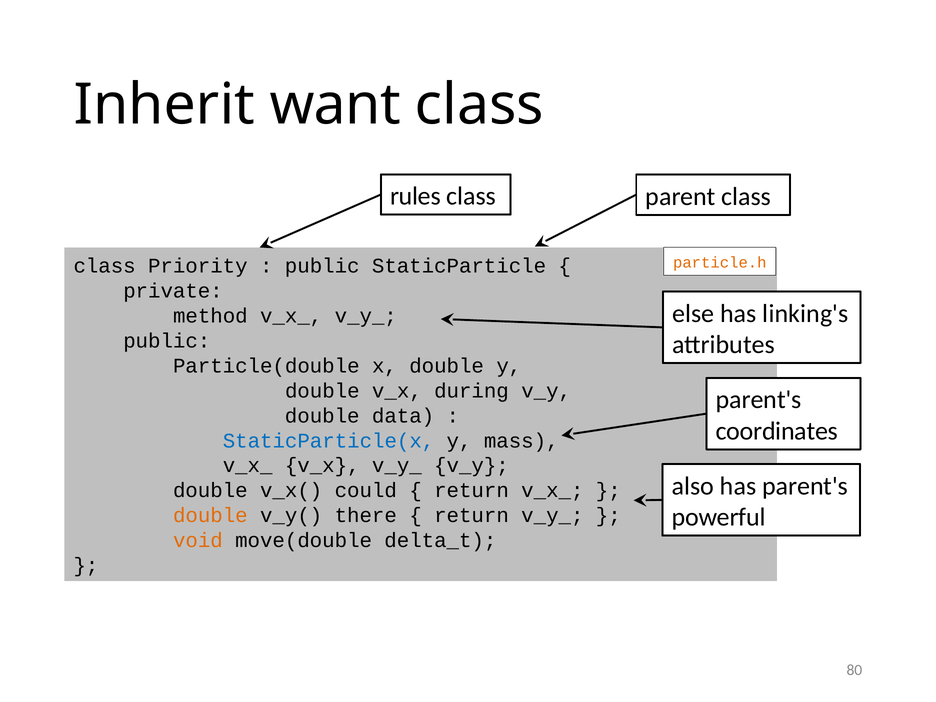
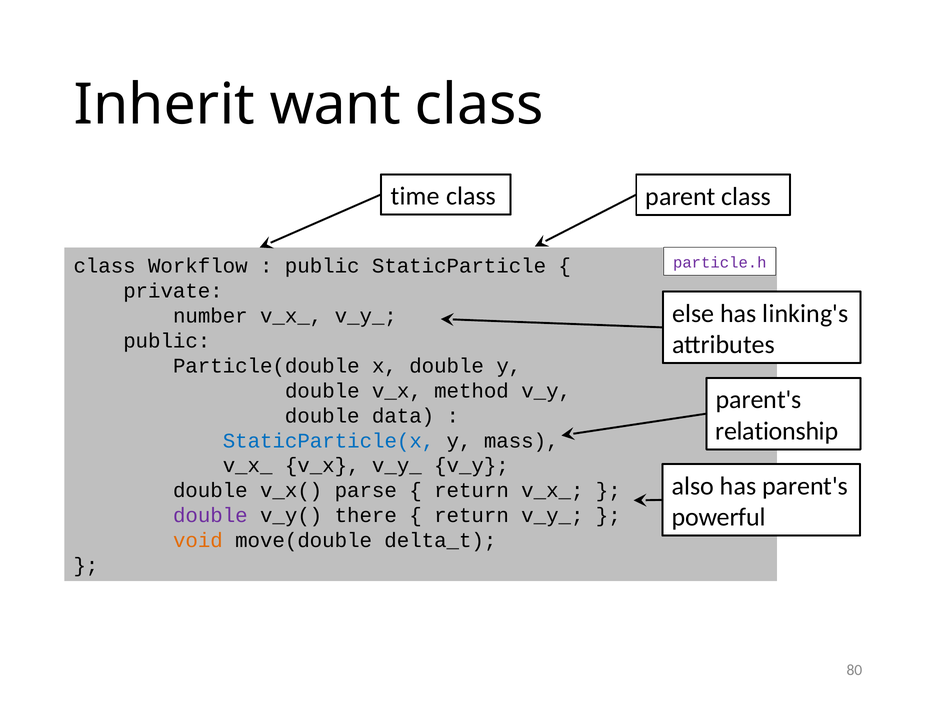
rules: rules -> time
particle.h colour: orange -> purple
Priority: Priority -> Workflow
method: method -> number
during: during -> method
coordinates: coordinates -> relationship
could: could -> parse
double at (210, 516) colour: orange -> purple
